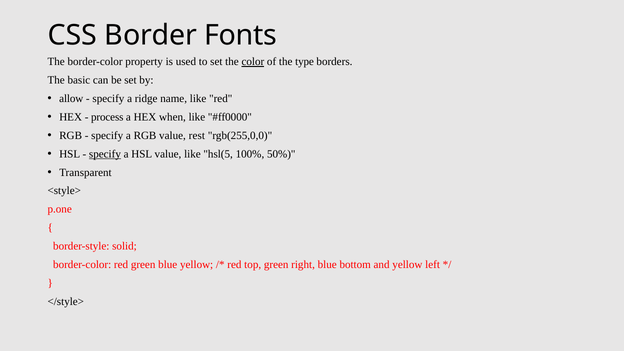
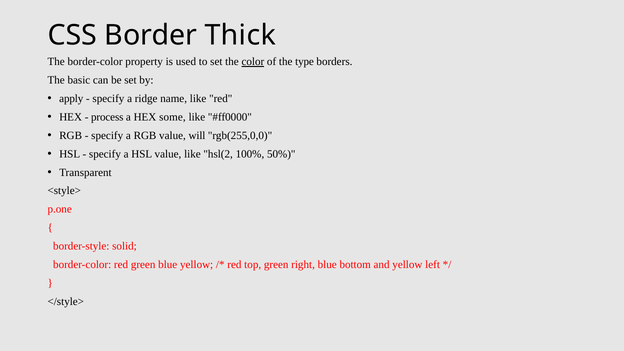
Fonts: Fonts -> Thick
allow: allow -> apply
when: when -> some
rest: rest -> will
specify at (105, 154) underline: present -> none
hsl(5: hsl(5 -> hsl(2
